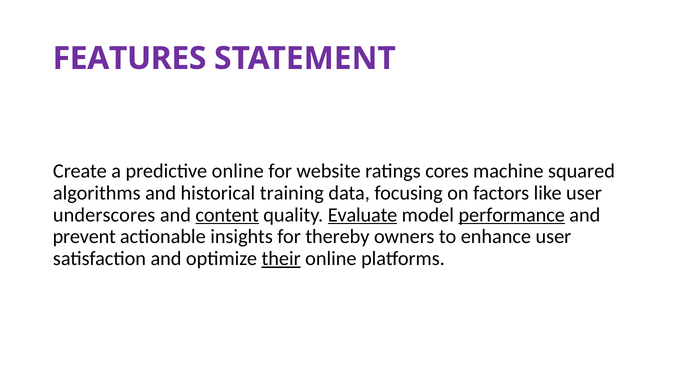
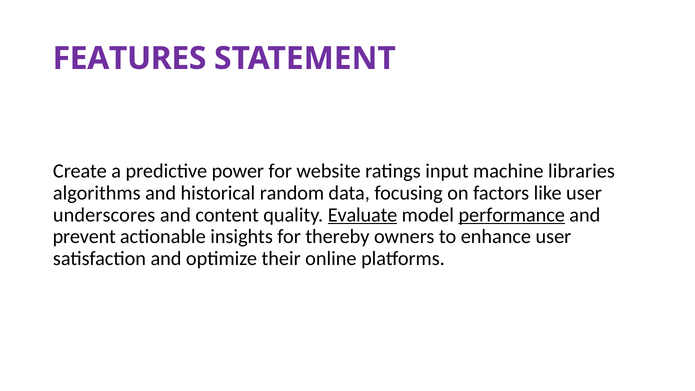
predictive online: online -> power
cores: cores -> input
squared: squared -> libraries
training: training -> random
content underline: present -> none
their underline: present -> none
